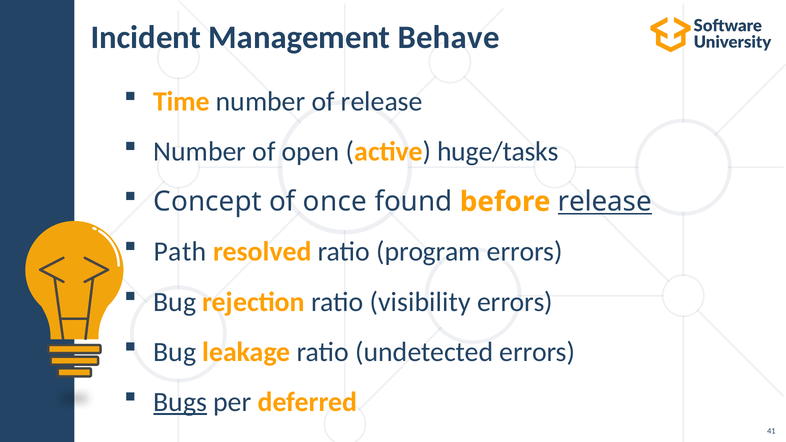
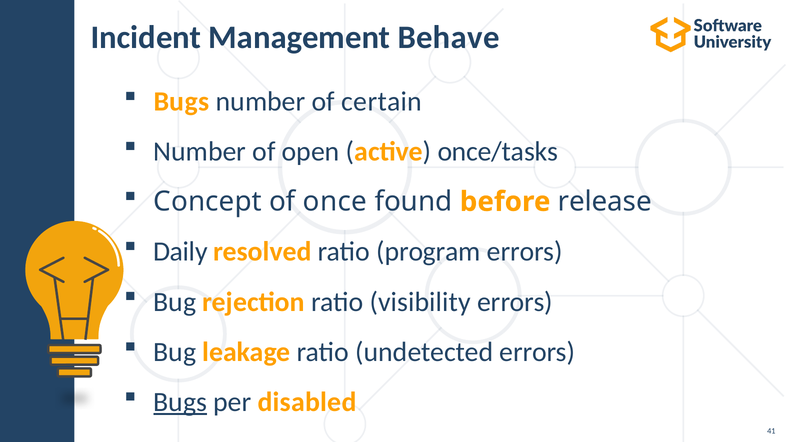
Time at (182, 102): Time -> Bugs
of release: release -> certain
huge/tasks: huge/tasks -> once/tasks
release at (605, 202) underline: present -> none
Path: Path -> Daily
deferred: deferred -> disabled
